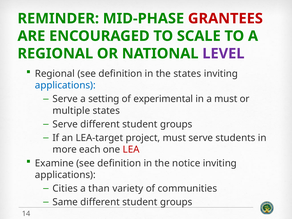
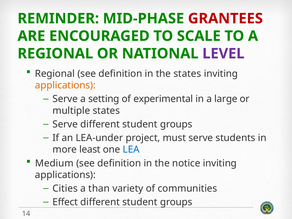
applications at (65, 85) colour: blue -> orange
a must: must -> large
LEA-target: LEA-target -> LEA-under
each: each -> least
LEA colour: red -> blue
Examine: Examine -> Medium
Same: Same -> Effect
